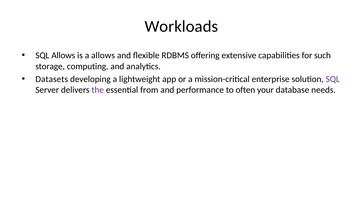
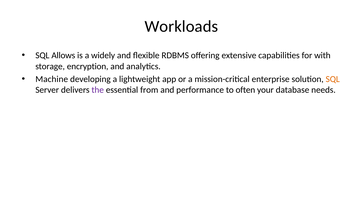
a allows: allows -> widely
such: such -> with
computing: computing -> encryption
Datasets: Datasets -> Machine
SQL at (333, 79) colour: purple -> orange
